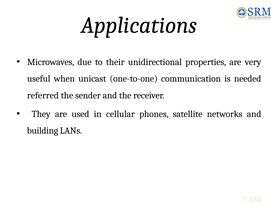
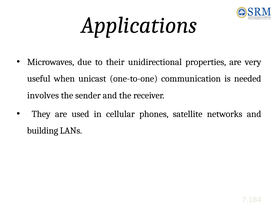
referred: referred -> involves
